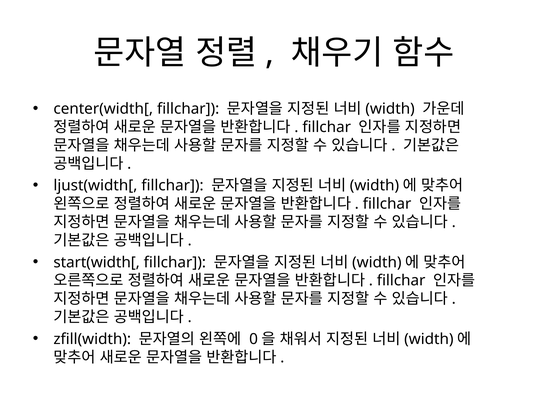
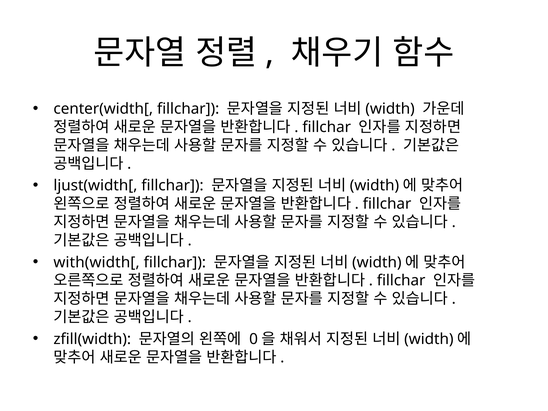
start(width[: start(width[ -> with(width[
